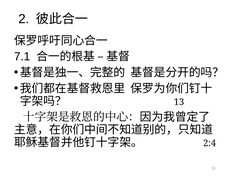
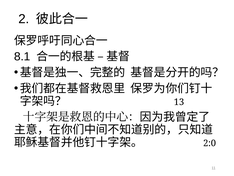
7.1: 7.1 -> 8.1
2:4: 2:4 -> 2:0
